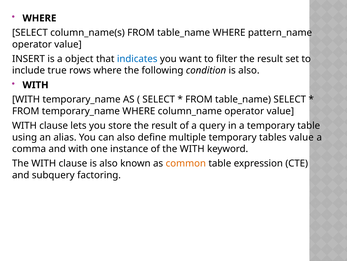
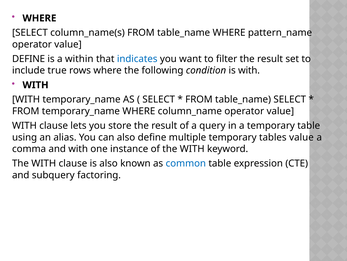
INSERT at (28, 59): INSERT -> DEFINE
object: object -> within
condition is also: also -> with
common colour: orange -> blue
